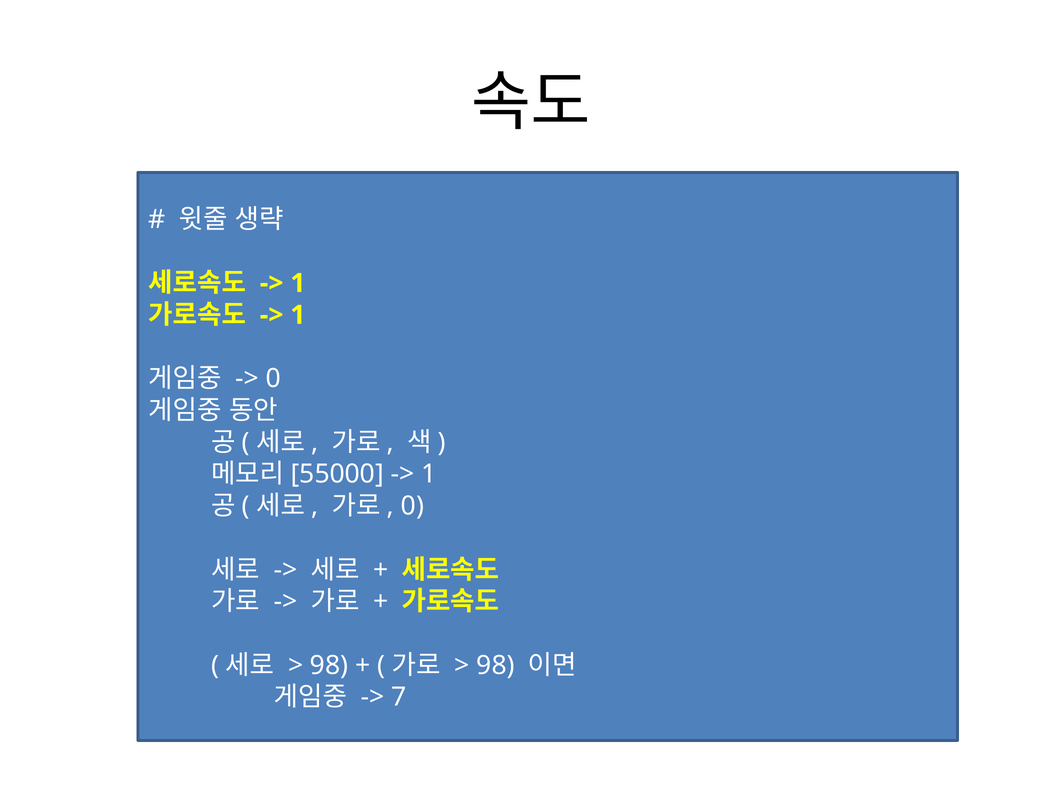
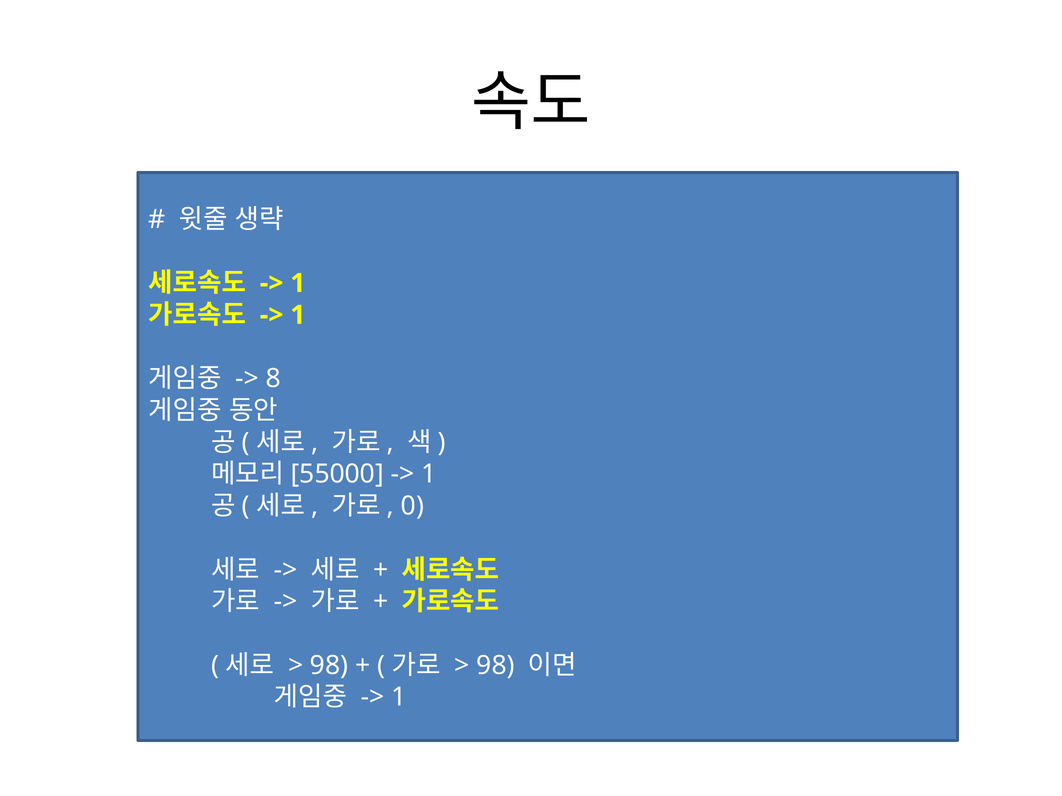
0 at (274, 379): 0 -> 8
7 at (399, 698): 7 -> 1
